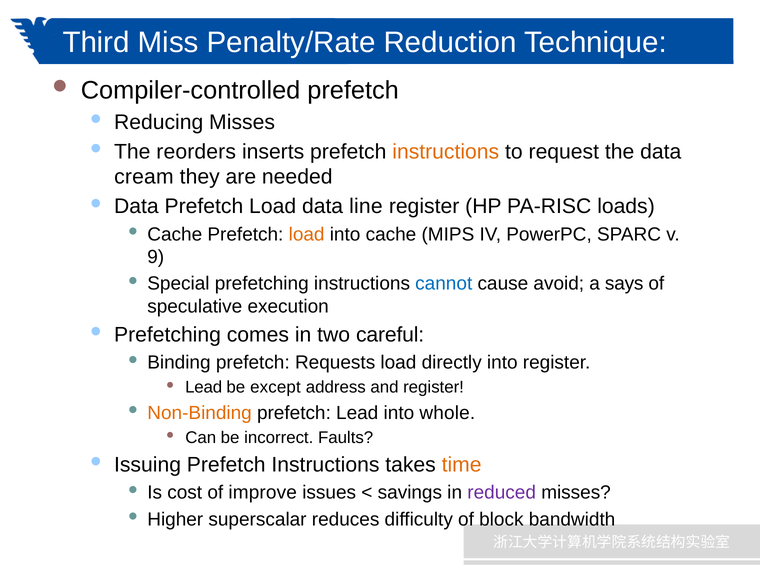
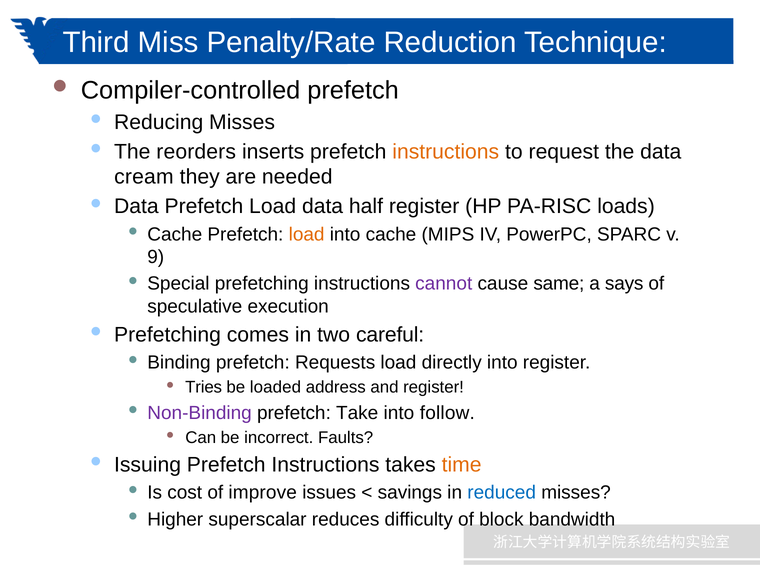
line: line -> half
cannot colour: blue -> purple
avoid: avoid -> same
Lead at (204, 387): Lead -> Tries
except: except -> loaded
Non-Binding colour: orange -> purple
prefetch Lead: Lead -> Take
whole: whole -> follow
reduced colour: purple -> blue
